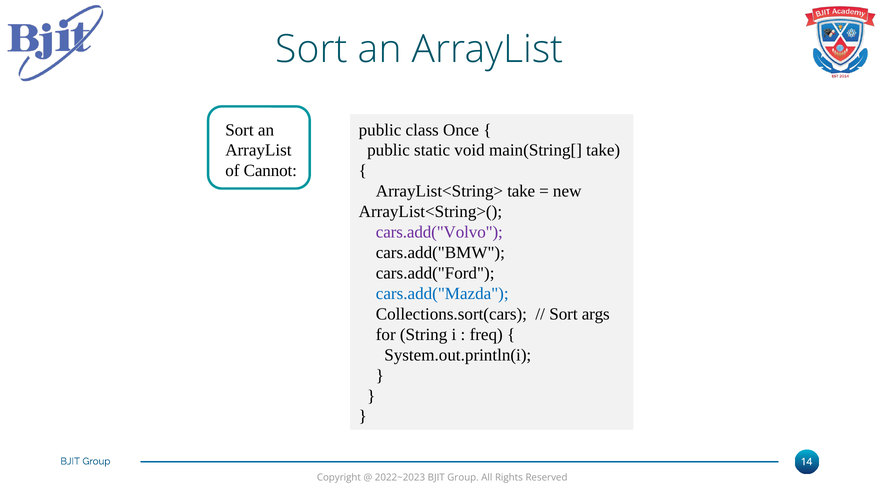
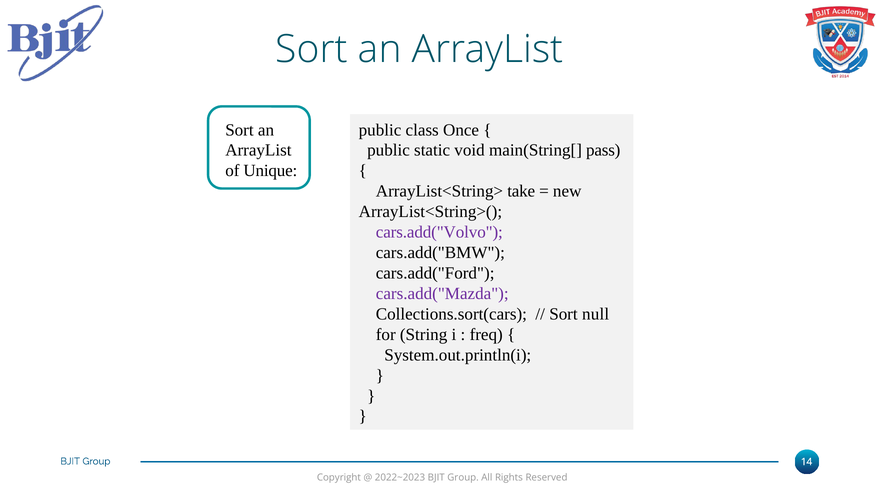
main(String[ take: take -> pass
Cannot: Cannot -> Unique
cars.add("Mazda colour: blue -> purple
args: args -> null
